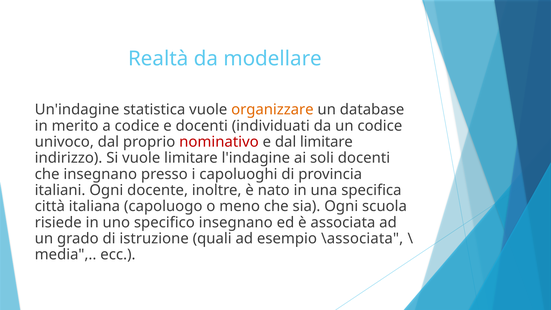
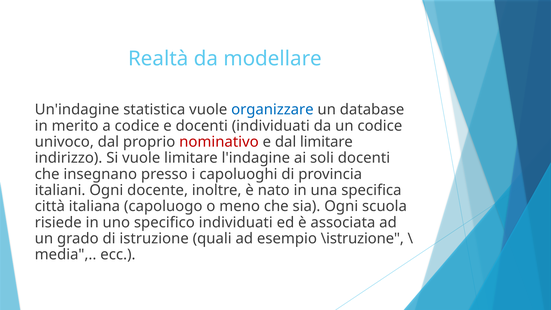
organizzare colour: orange -> blue
specifico insegnano: insegnano -> individuati
\associata: \associata -> \istruzione
